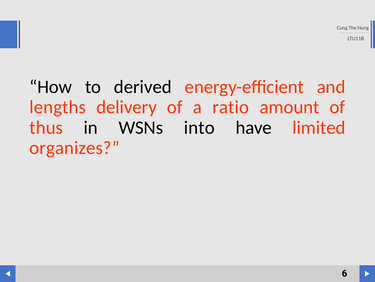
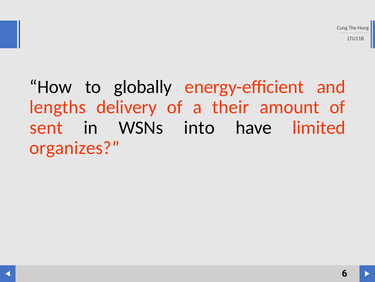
derived: derived -> globally
ratio: ratio -> their
thus: thus -> sent
